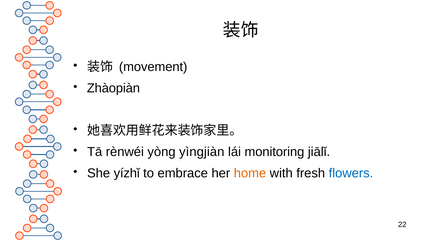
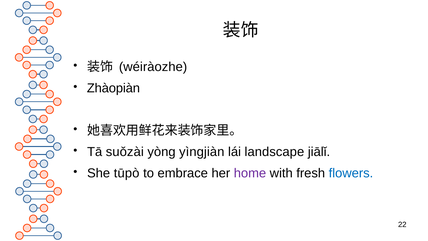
movement: movement -> wéiràozhe
rènwéi: rènwéi -> suǒzài
monitoring: monitoring -> landscape
yízhǐ: yízhǐ -> tūpò
home colour: orange -> purple
